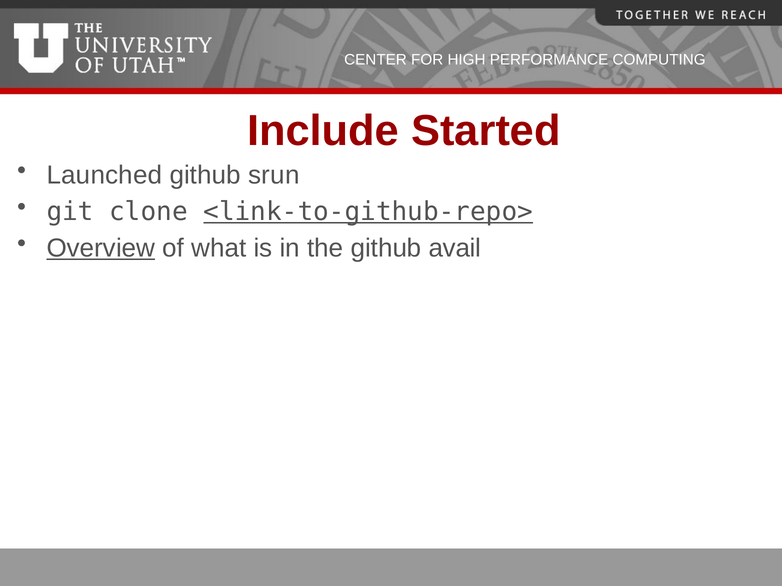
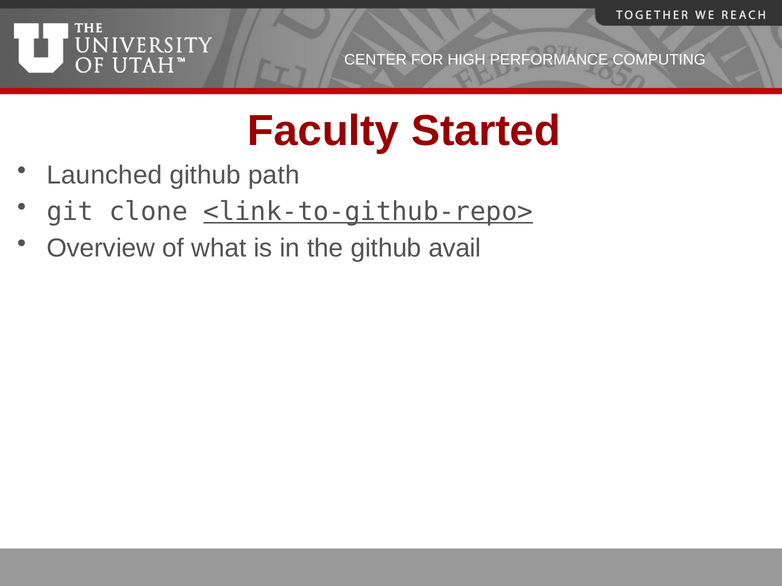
Include: Include -> Faculty
srun: srun -> path
Overview underline: present -> none
